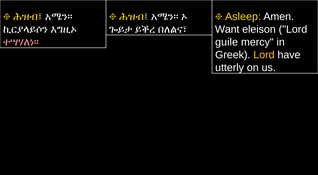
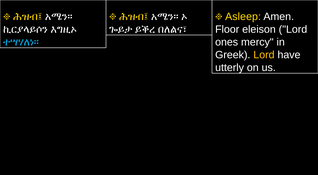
Want: Want -> Floor
guile: guile -> ones
ተሣሃለነ። colour: pink -> light blue
